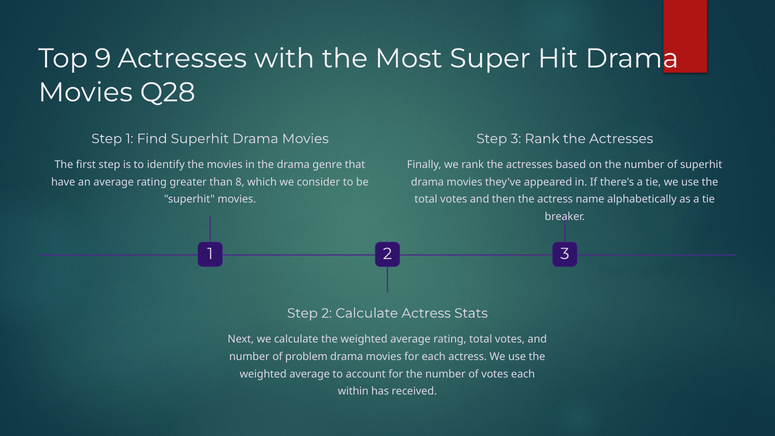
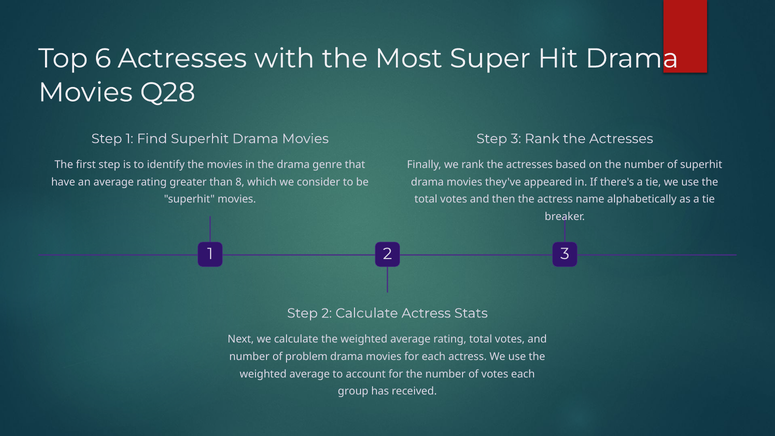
9: 9 -> 6
within: within -> group
